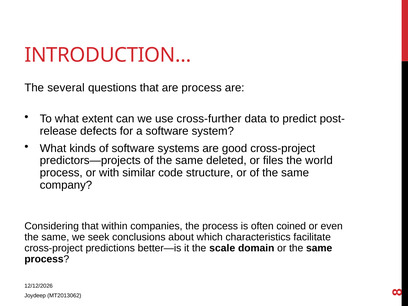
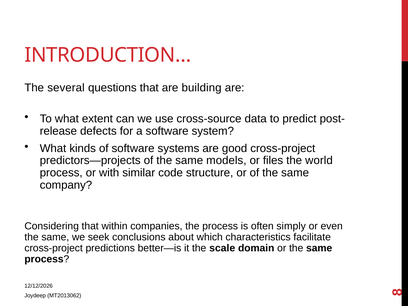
are process: process -> building
cross-further: cross-further -> cross-source
deleted: deleted -> models
coined: coined -> simply
